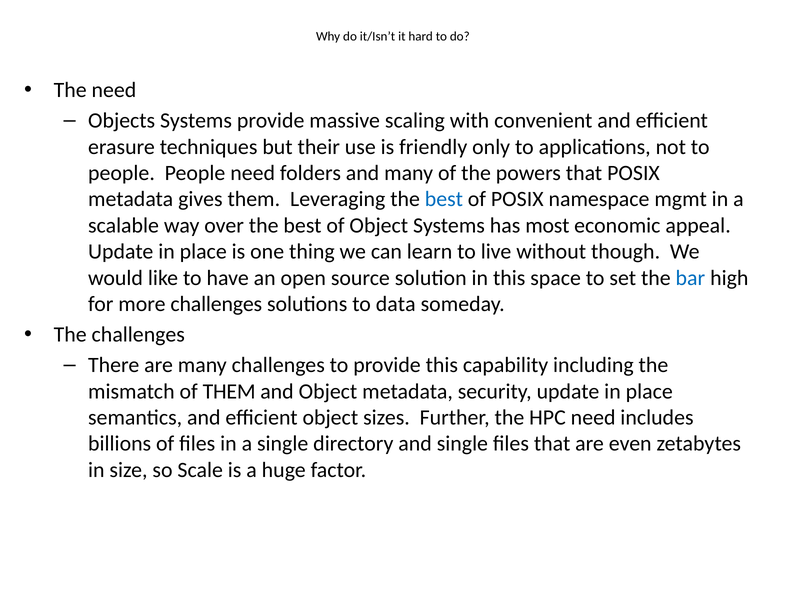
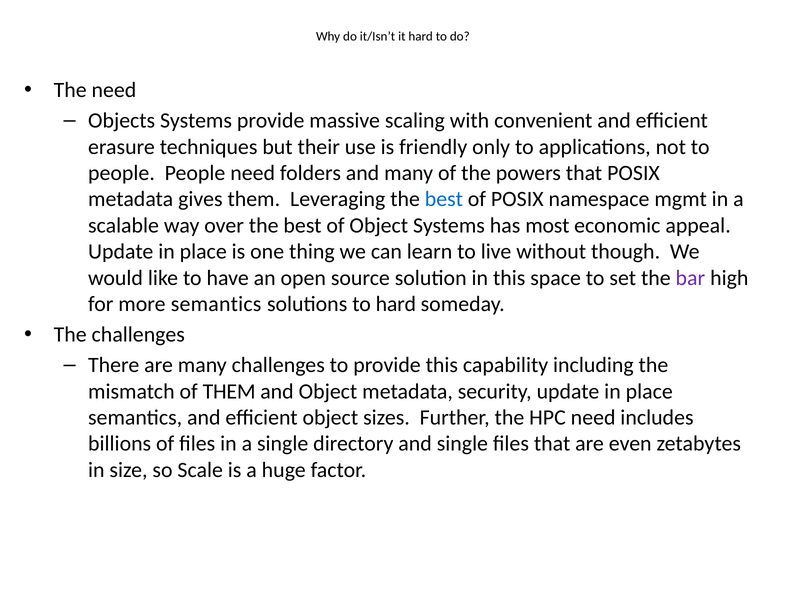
bar colour: blue -> purple
more challenges: challenges -> semantics
to data: data -> hard
